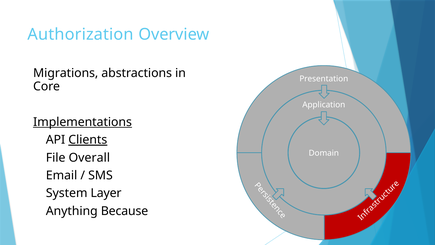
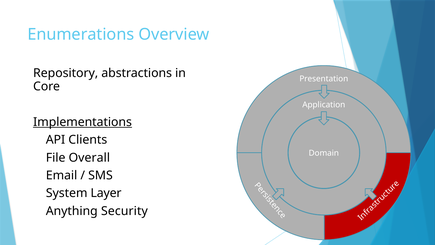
Authorization: Authorization -> Enumerations
Migrations: Migrations -> Repository
Clients underline: present -> none
Because: Because -> Security
